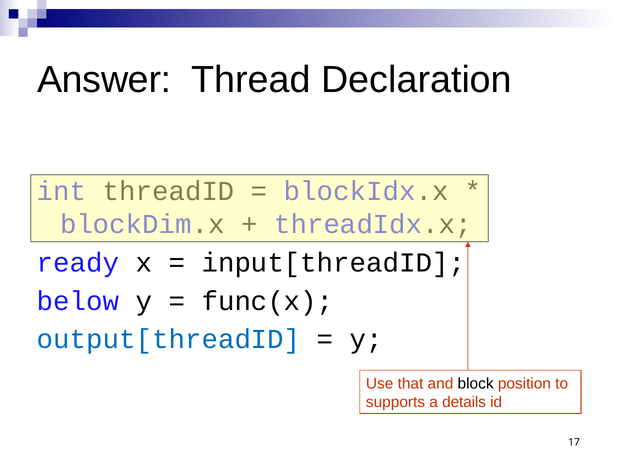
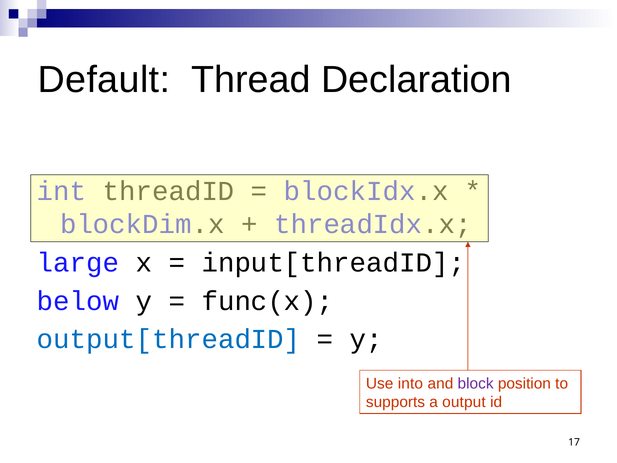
Answer: Answer -> Default
ready: ready -> large
that: that -> into
block colour: black -> purple
details: details -> output
